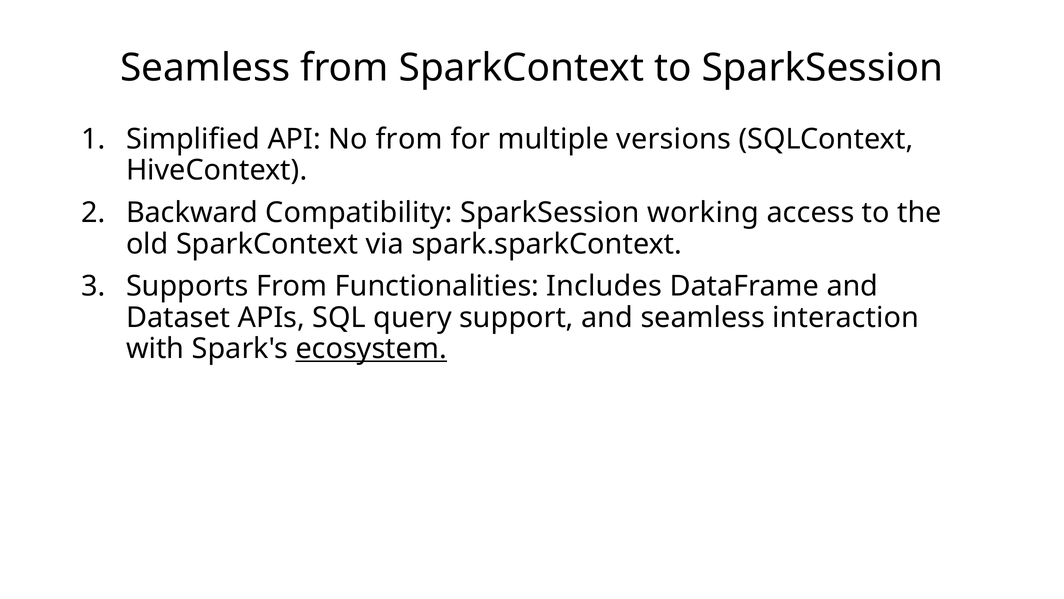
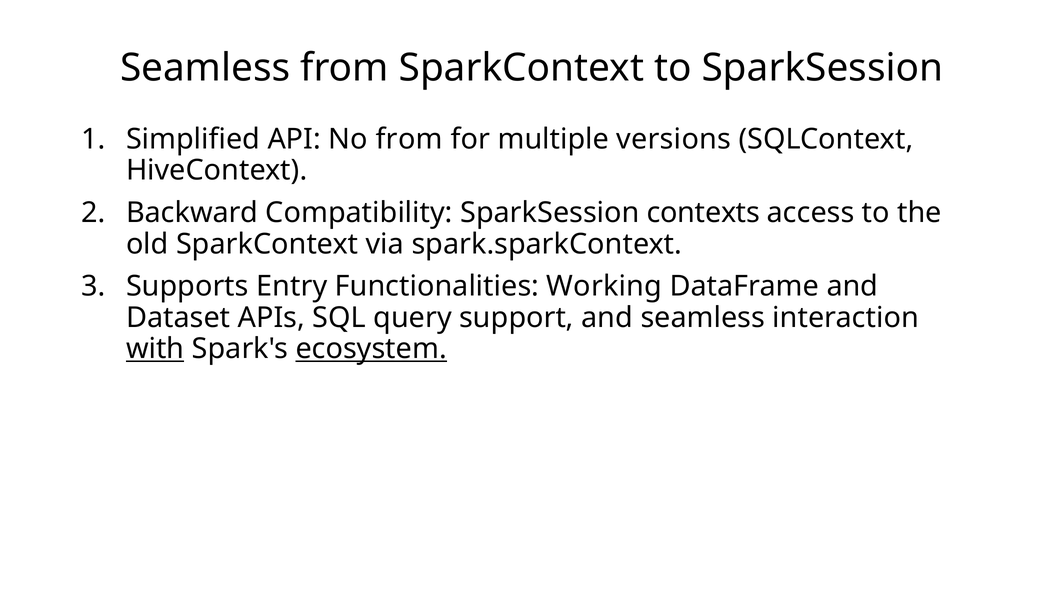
working: working -> contexts
Supports From: From -> Entry
Includes: Includes -> Working
with underline: none -> present
